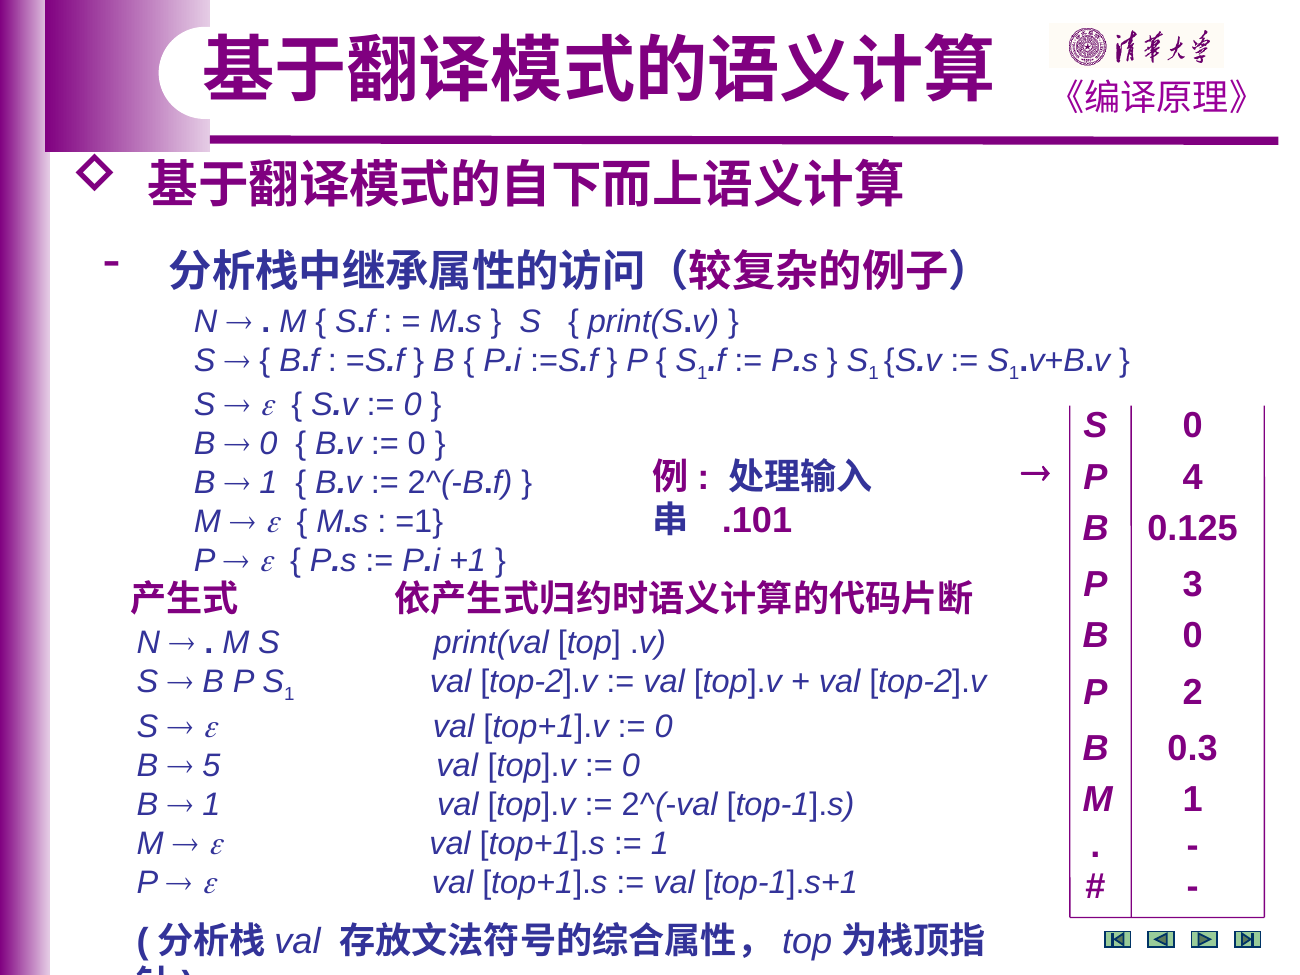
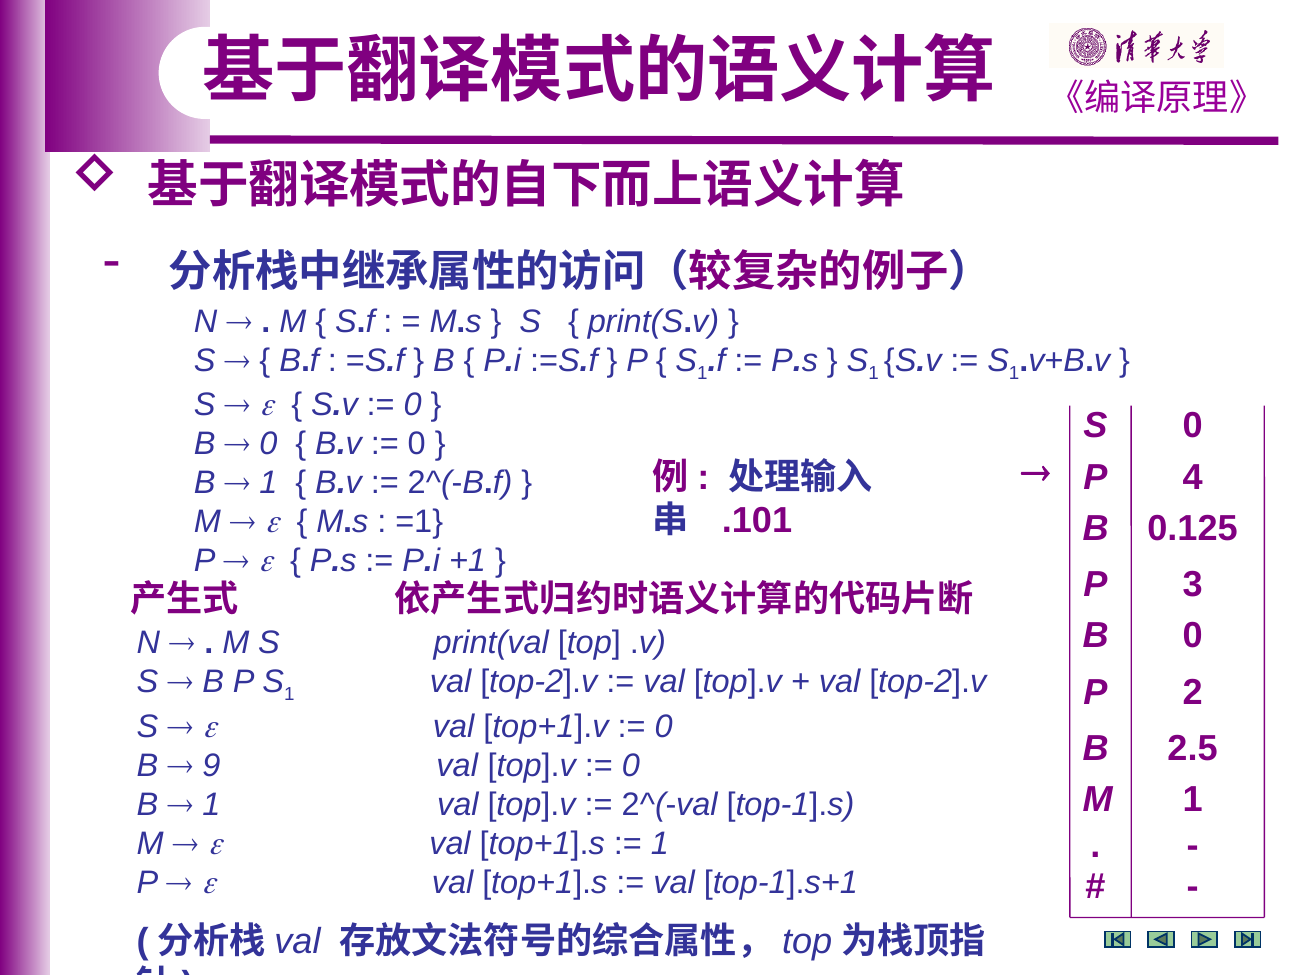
0.3: 0.3 -> 2.5
5: 5 -> 9
